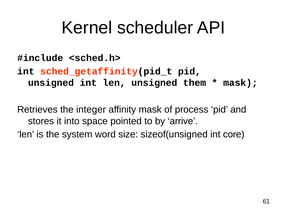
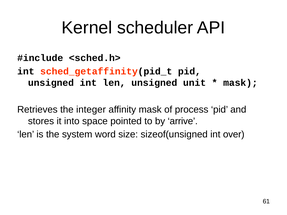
them: them -> unit
core: core -> over
